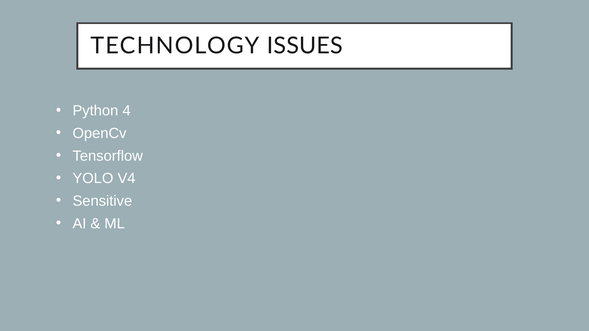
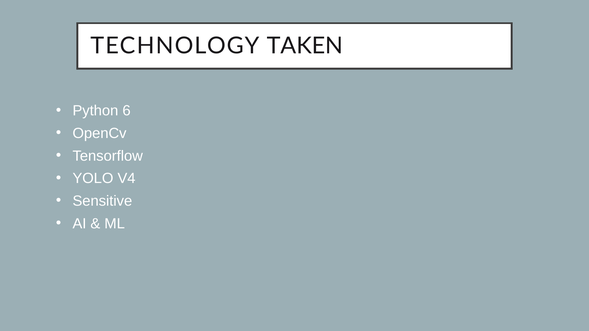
ISSUES: ISSUES -> TAKEN
4: 4 -> 6
